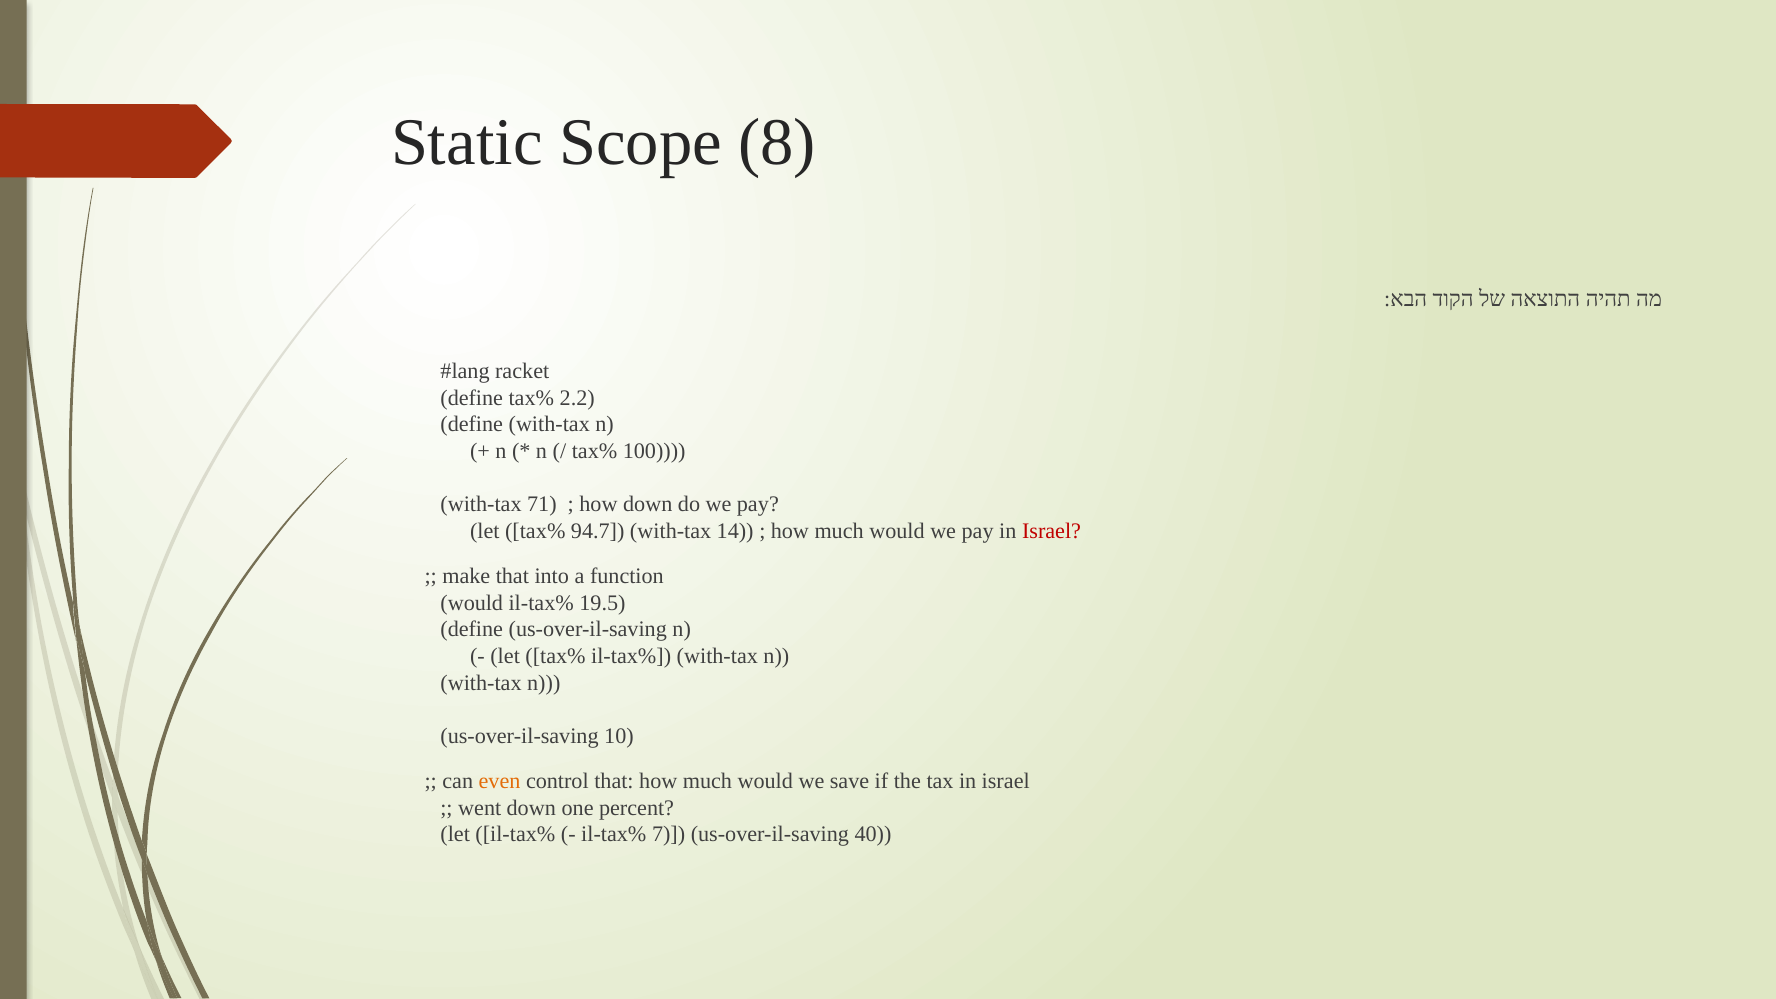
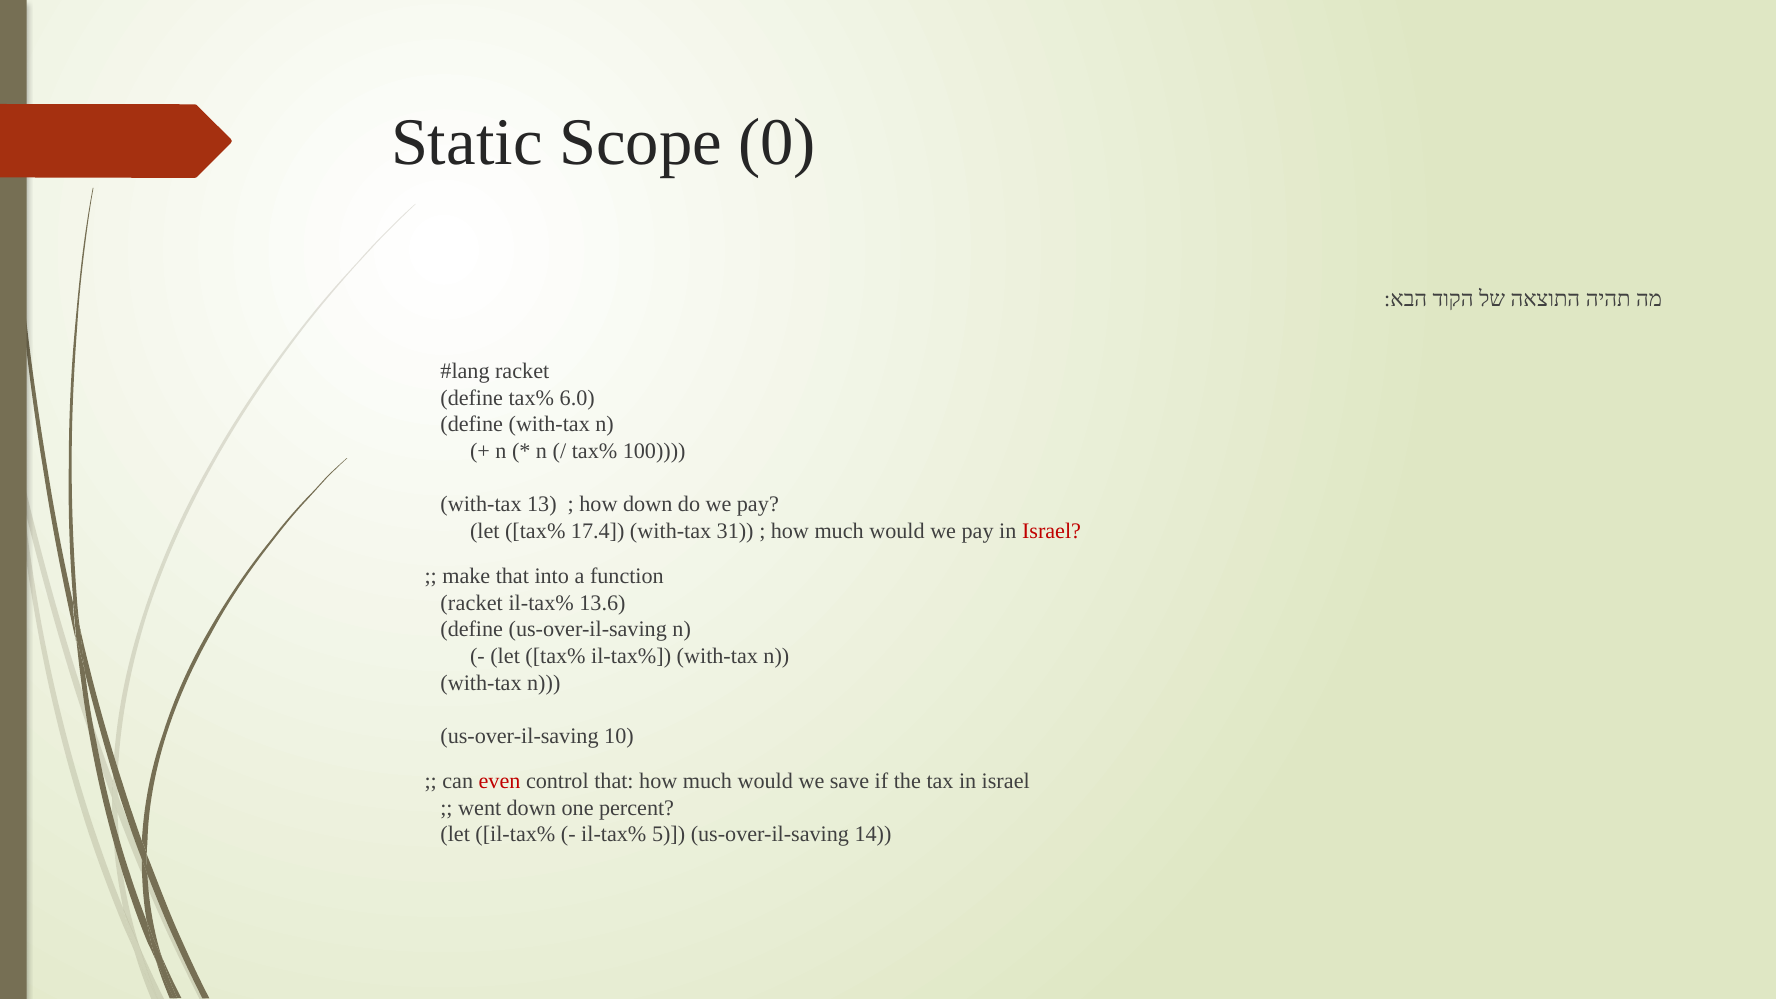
8: 8 -> 0
2.2: 2.2 -> 6.0
71: 71 -> 13
94.7: 94.7 -> 17.4
14: 14 -> 31
would at (472, 603): would -> racket
19.5: 19.5 -> 13.6
even colour: orange -> red
7: 7 -> 5
40: 40 -> 14
